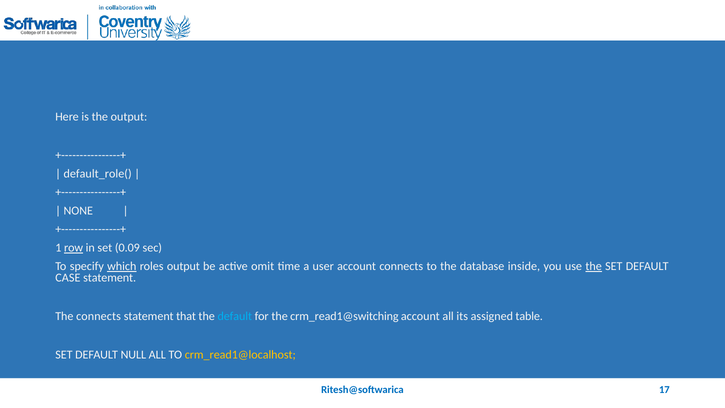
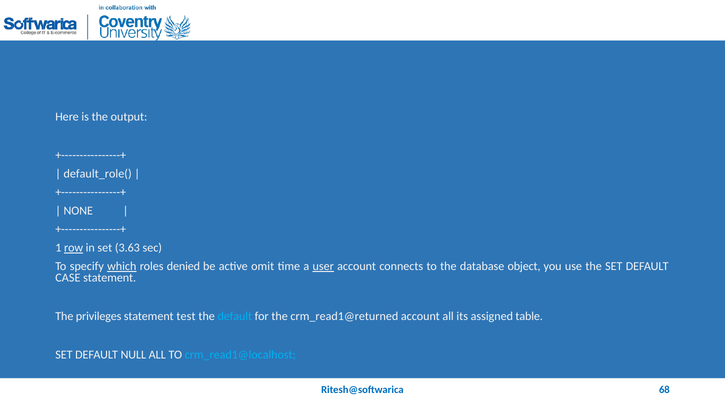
0.09: 0.09 -> 3.63
roles output: output -> denied
user underline: none -> present
inside: inside -> object
the at (594, 266) underline: present -> none
The connects: connects -> privileges
that: that -> test
crm_read1@switching: crm_read1@switching -> crm_read1@returned
crm_read1@localhost colour: yellow -> light blue
17: 17 -> 68
